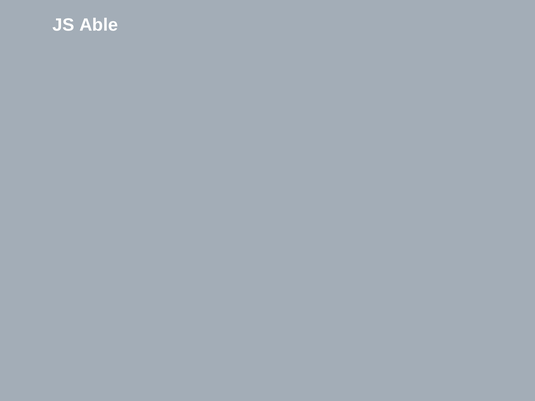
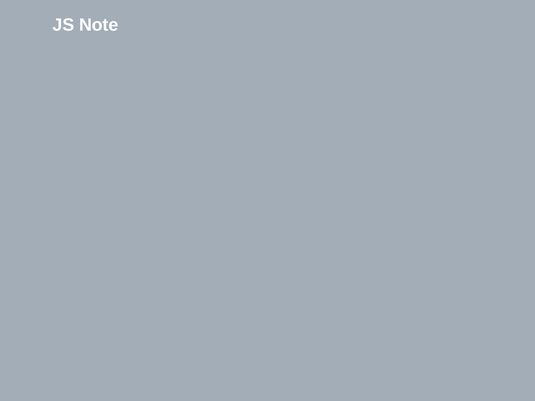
Able: Able -> Note
